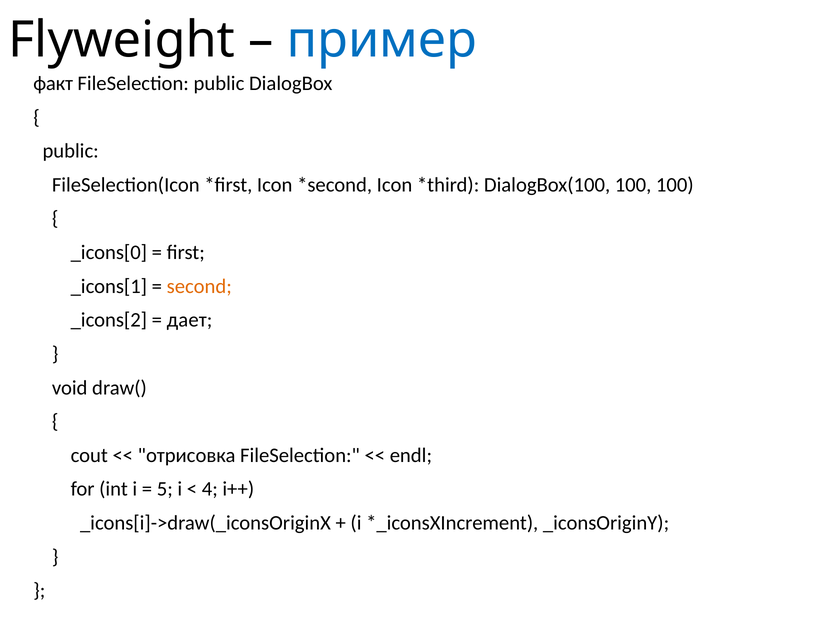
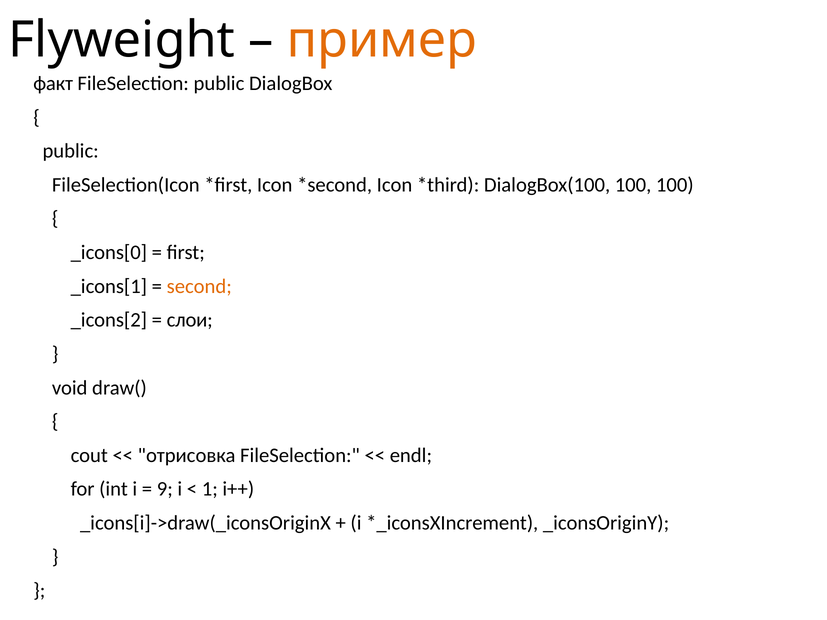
пример colour: blue -> orange
дает: дает -> слои
5: 5 -> 9
4: 4 -> 1
